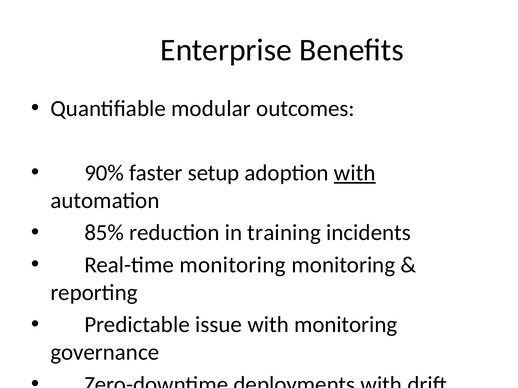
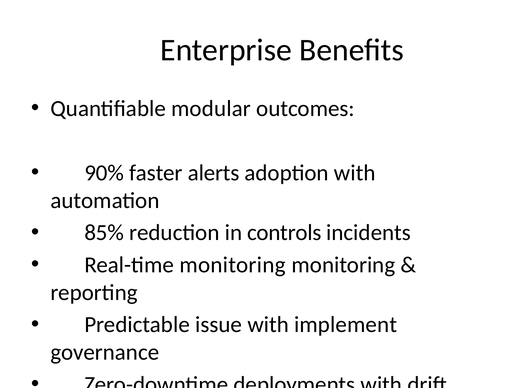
setup: setup -> alerts
with at (355, 173) underline: present -> none
training: training -> controls
with monitoring: monitoring -> implement
